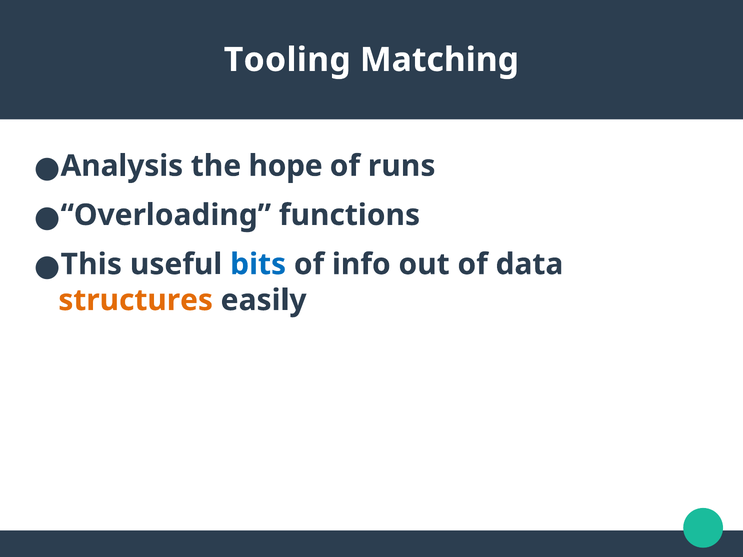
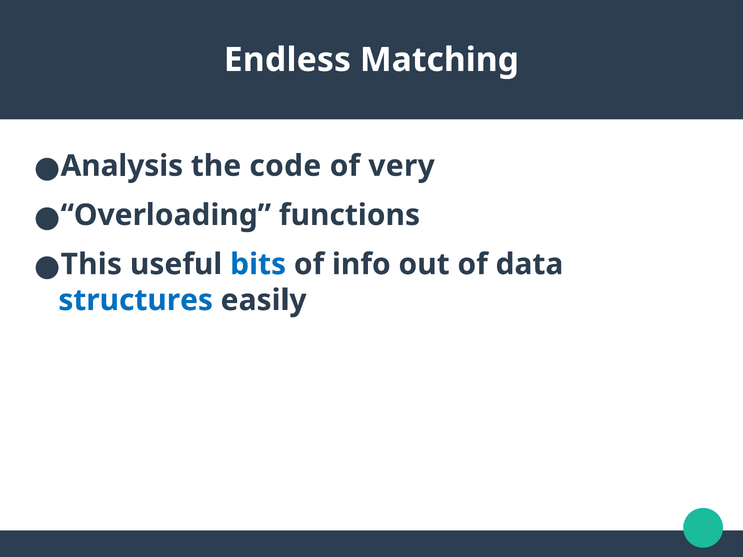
Tooling: Tooling -> Endless
hope: hope -> code
runs: runs -> very
structures colour: orange -> blue
